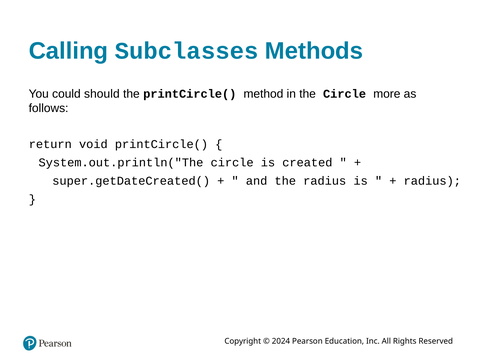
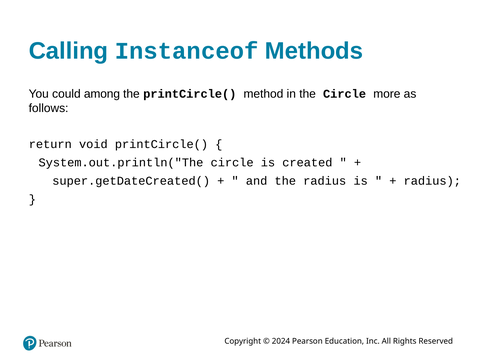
Subclasses: Subclasses -> Instanceof
should: should -> among
